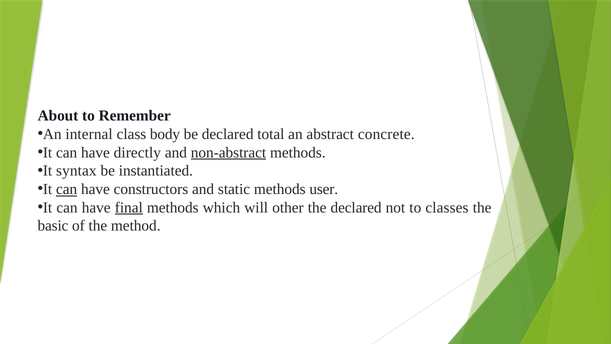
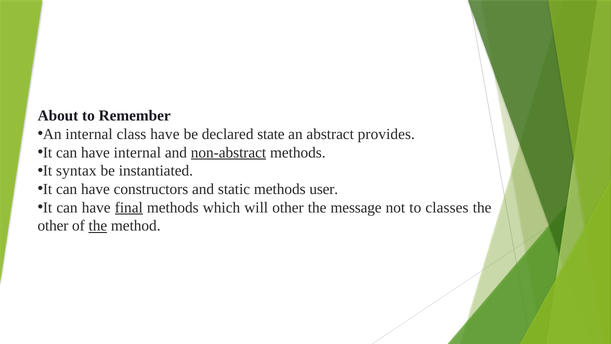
class body: body -> have
total: total -> state
concrete: concrete -> provides
have directly: directly -> internal
can at (67, 189) underline: present -> none
the declared: declared -> message
basic at (53, 226): basic -> other
the at (98, 226) underline: none -> present
